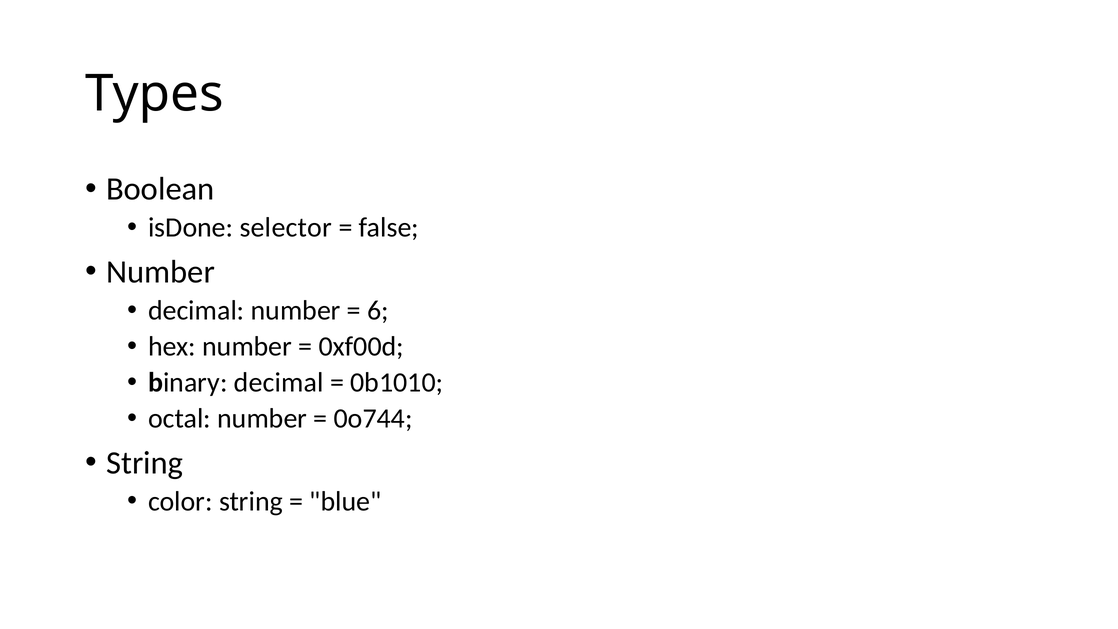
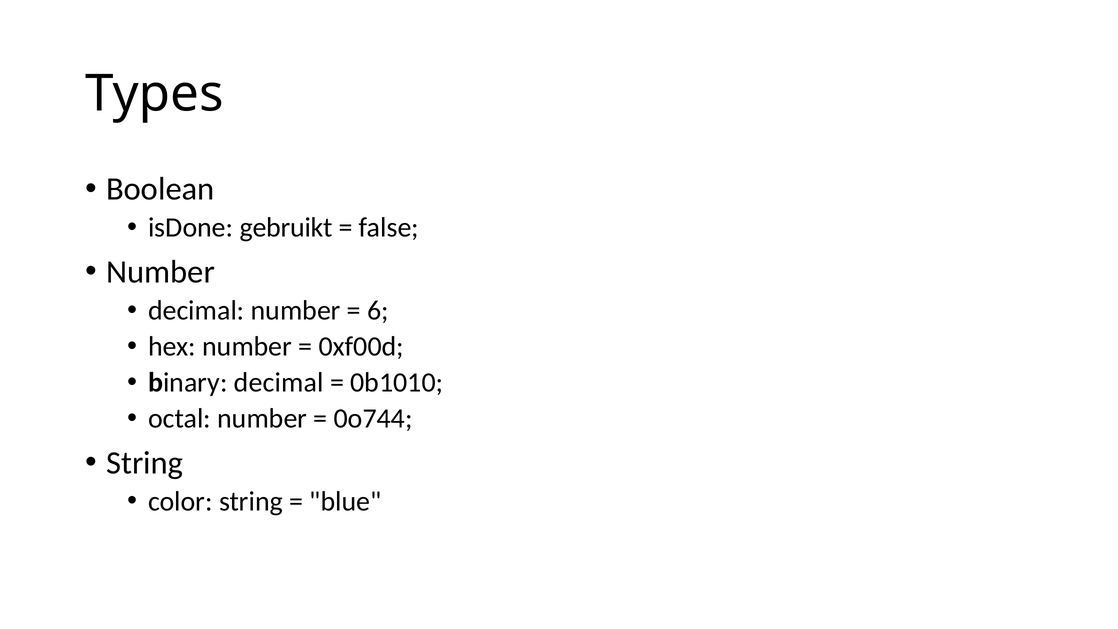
selector: selector -> gebruikt
